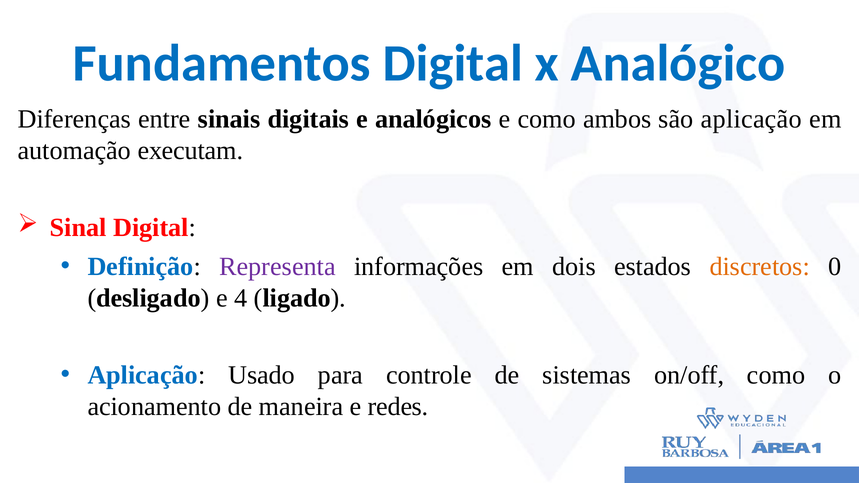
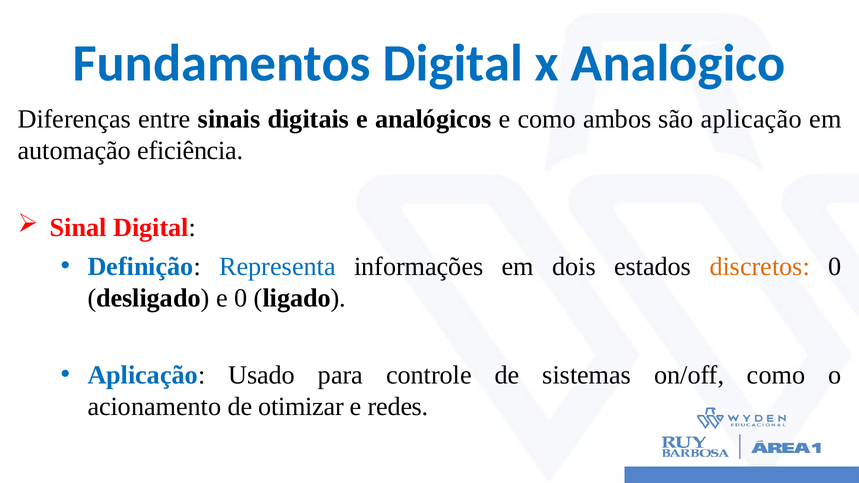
executam: executam -> eficiência
Representa colour: purple -> blue
e 4: 4 -> 0
maneira: maneira -> otimizar
